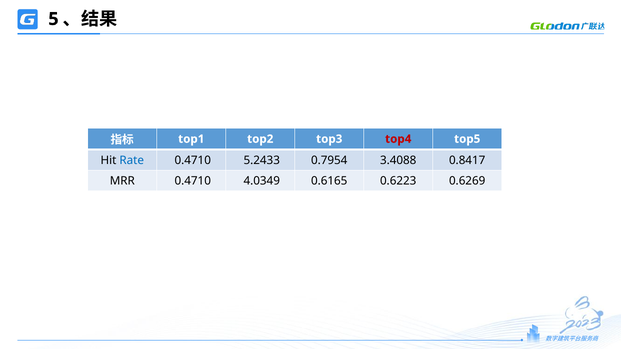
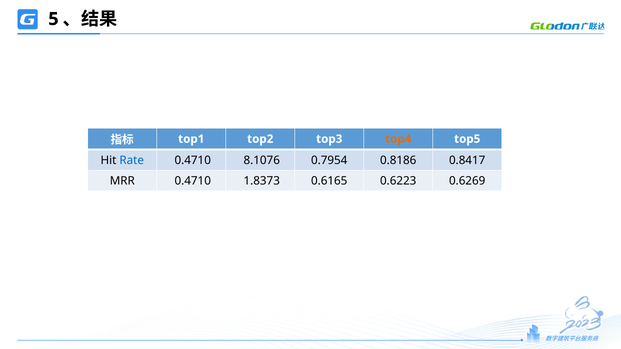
top4 colour: red -> orange
5.2433: 5.2433 -> 8.1076
3.4088: 3.4088 -> 0.8186
4.0349: 4.0349 -> 1.8373
